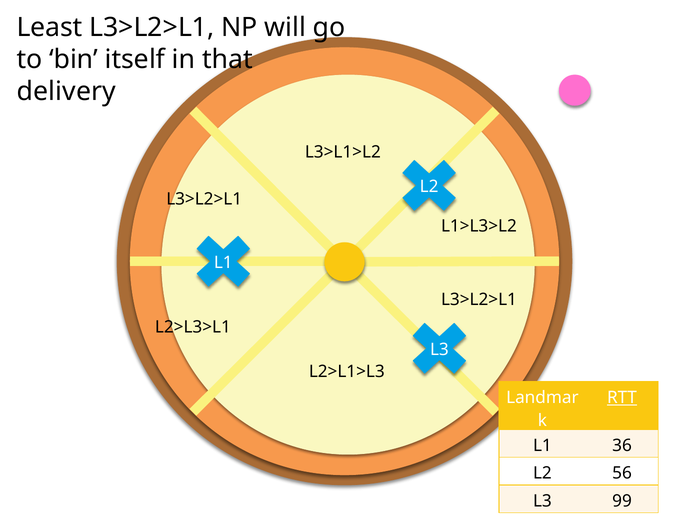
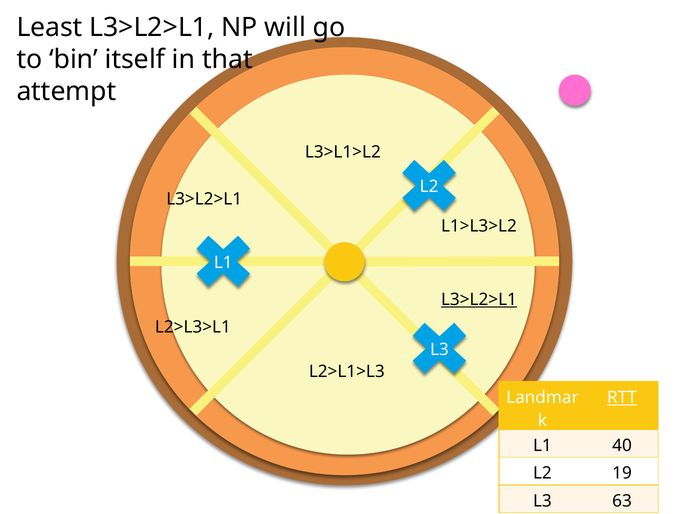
delivery: delivery -> attempt
L3>L2>L1 at (479, 300) underline: none -> present
36: 36 -> 40
56: 56 -> 19
99: 99 -> 63
